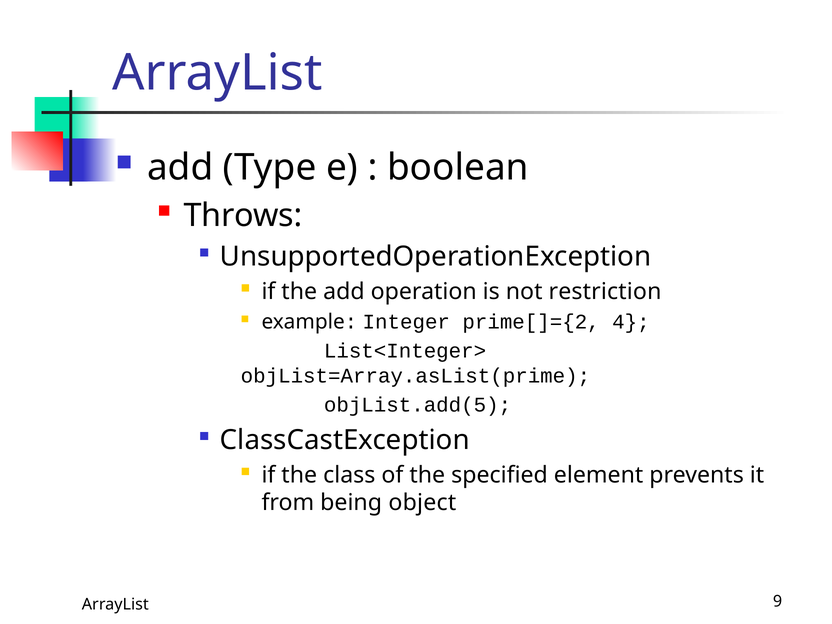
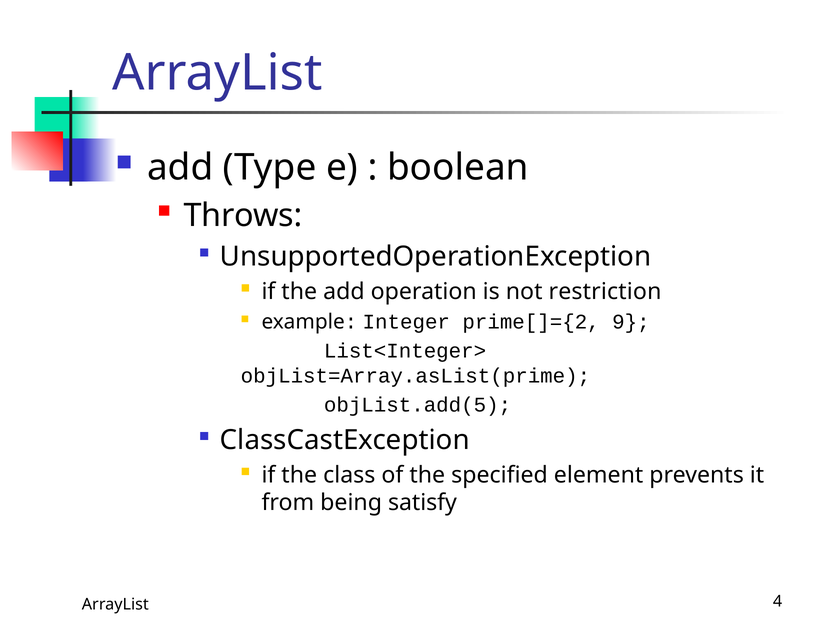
4: 4 -> 9
object: object -> satisfy
9: 9 -> 4
